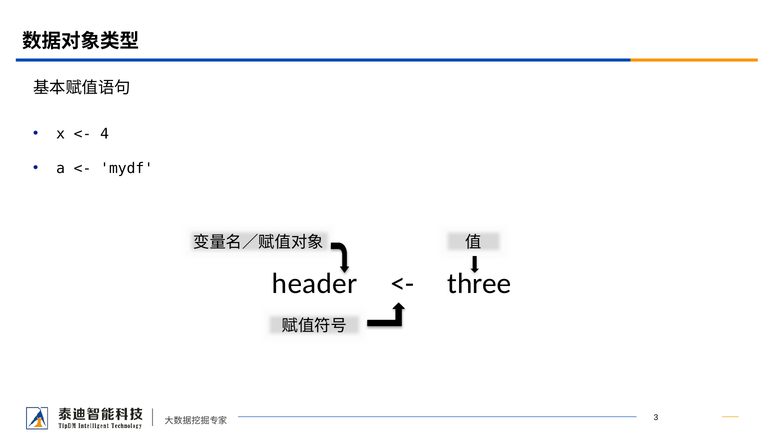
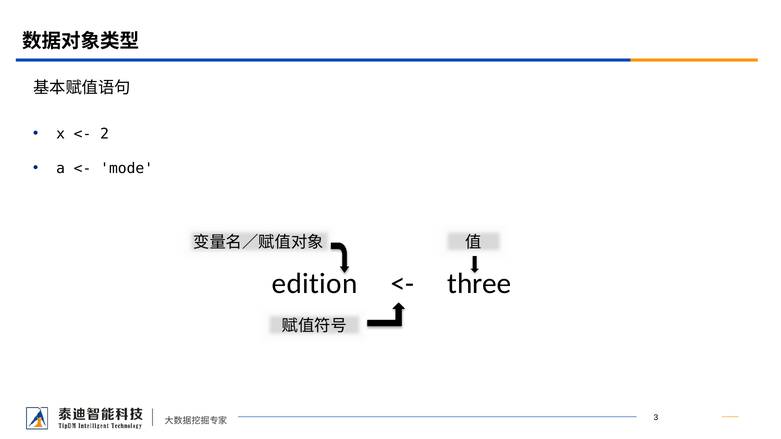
4: 4 -> 2
mydf: mydf -> mode
header: header -> edition
